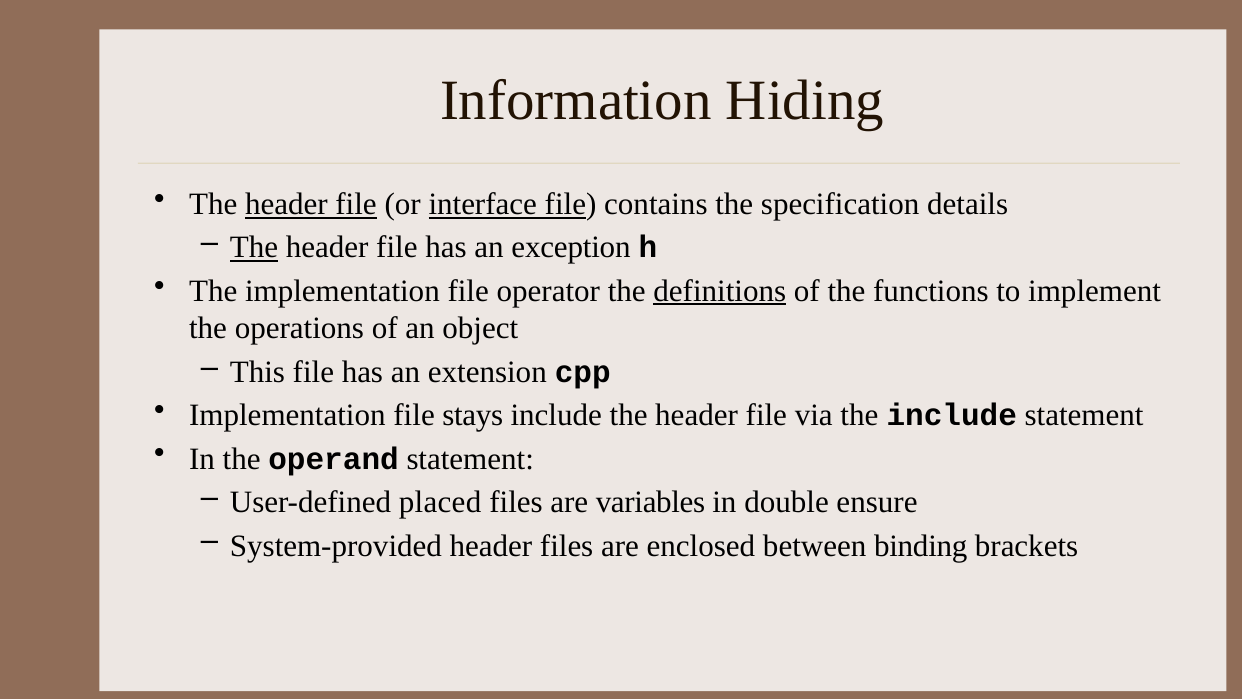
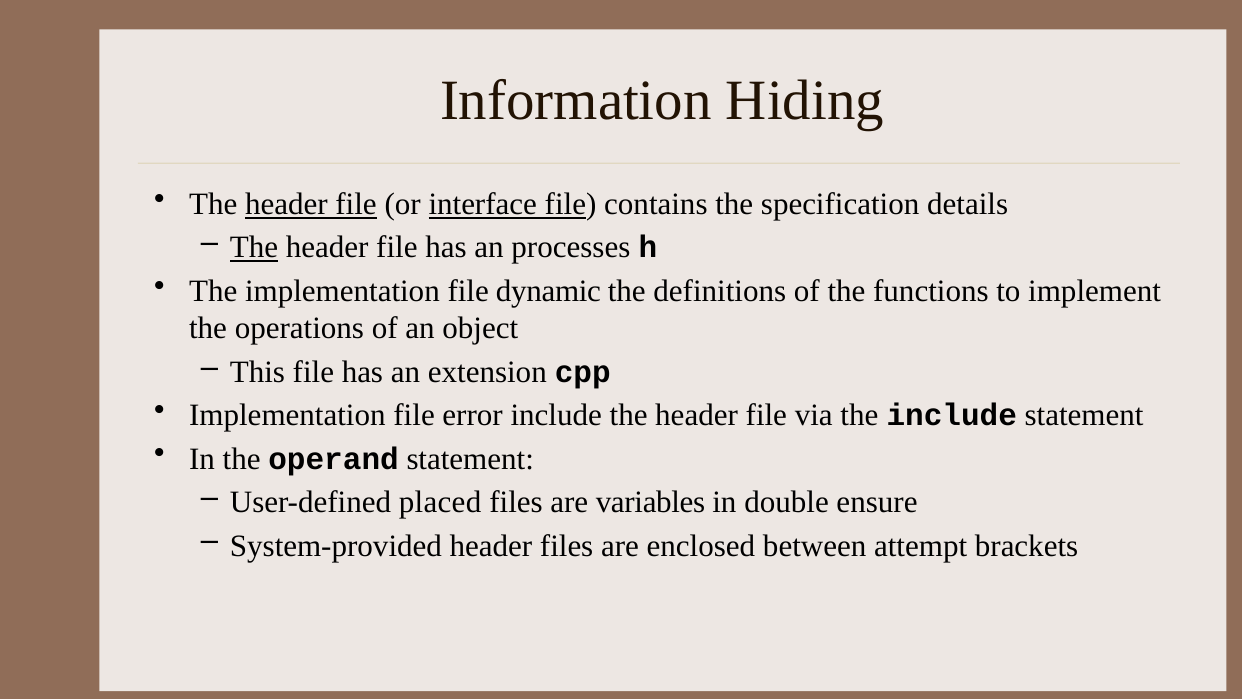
exception: exception -> processes
operator: operator -> dynamic
definitions underline: present -> none
stays: stays -> error
binding: binding -> attempt
